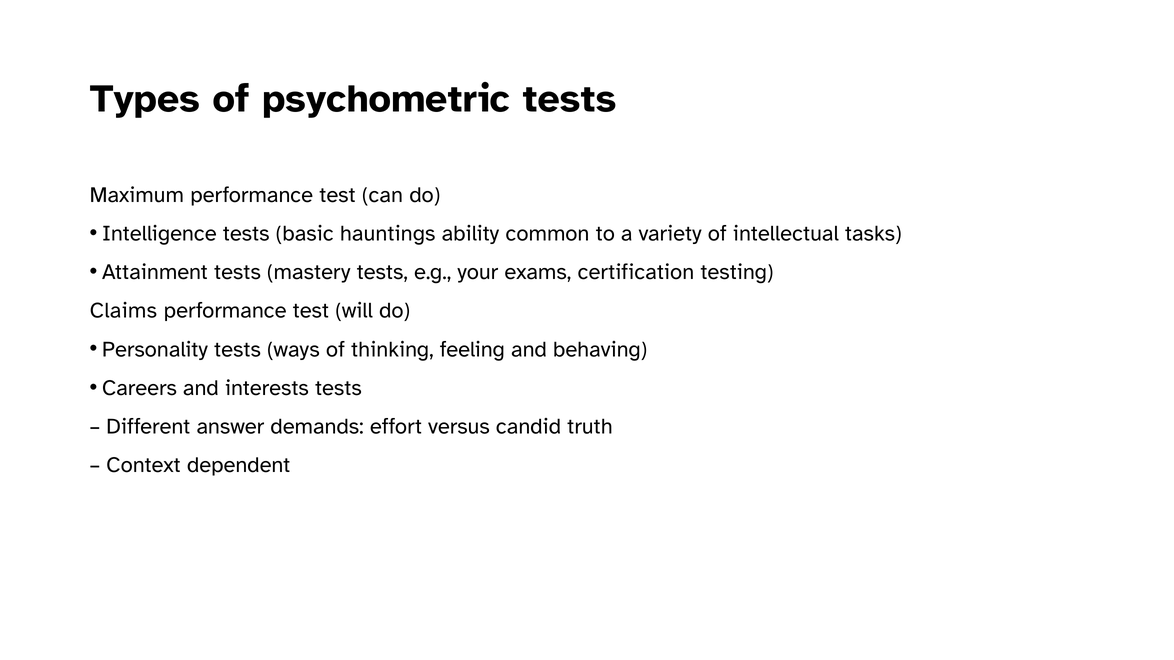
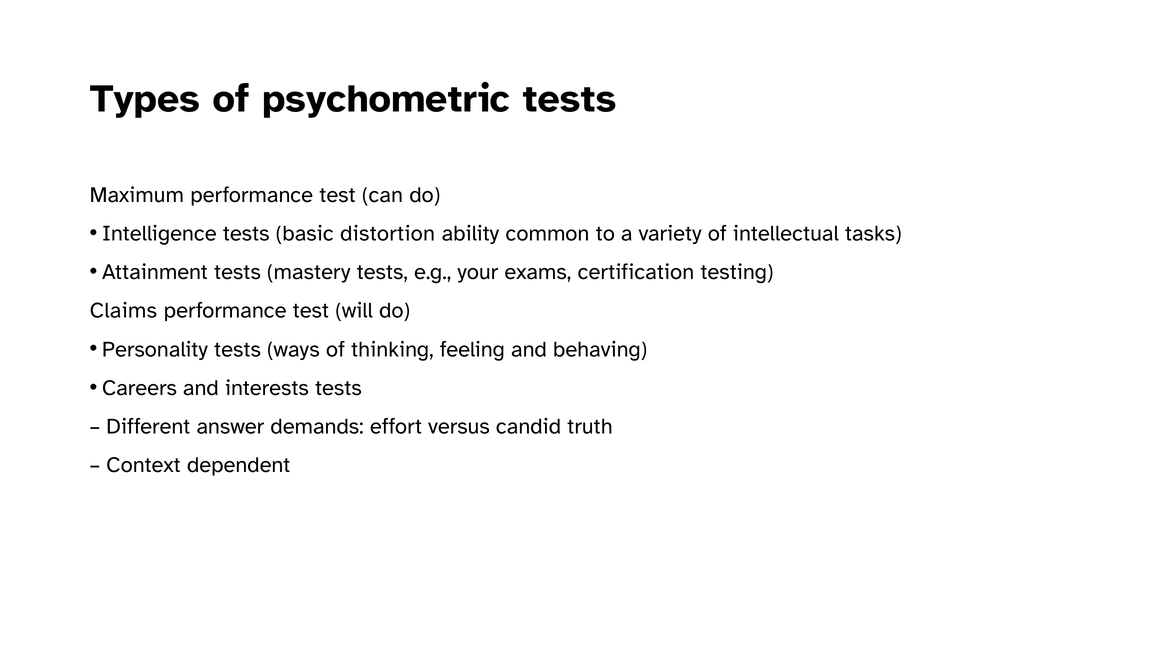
hauntings: hauntings -> distortion
